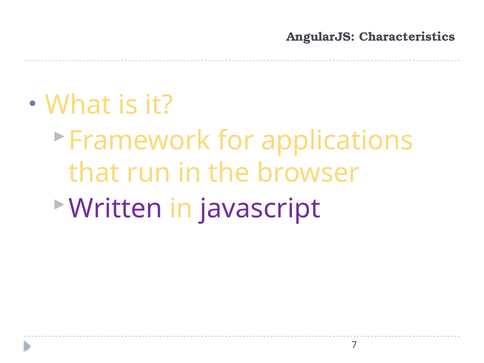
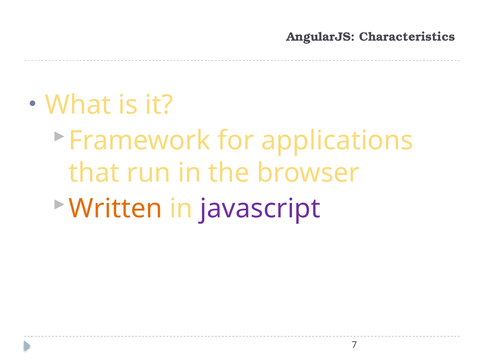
Written colour: purple -> orange
